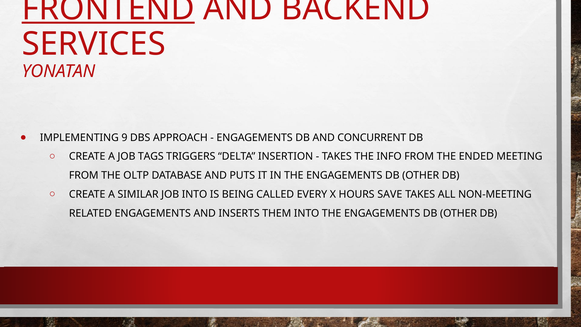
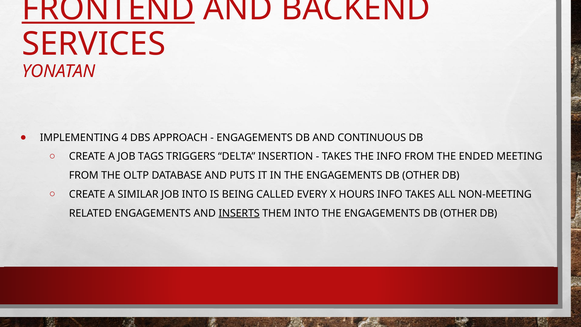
9: 9 -> 4
CONCURRENT: CONCURRENT -> CONTINUOUS
HOURS SAVE: SAVE -> INFO
INSERTS underline: none -> present
